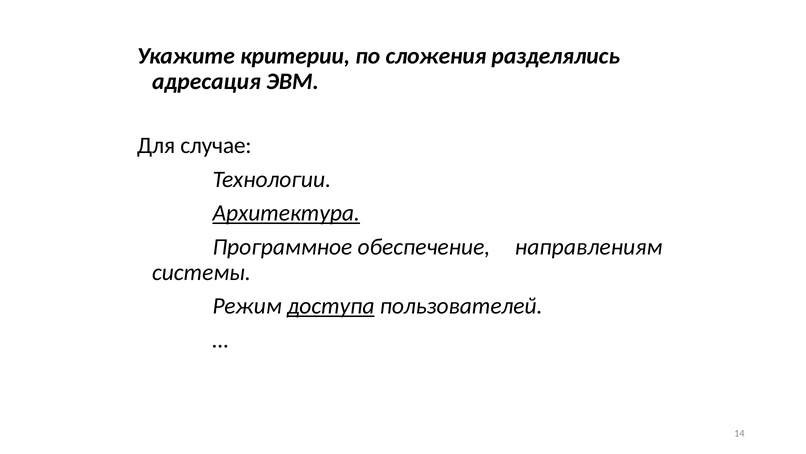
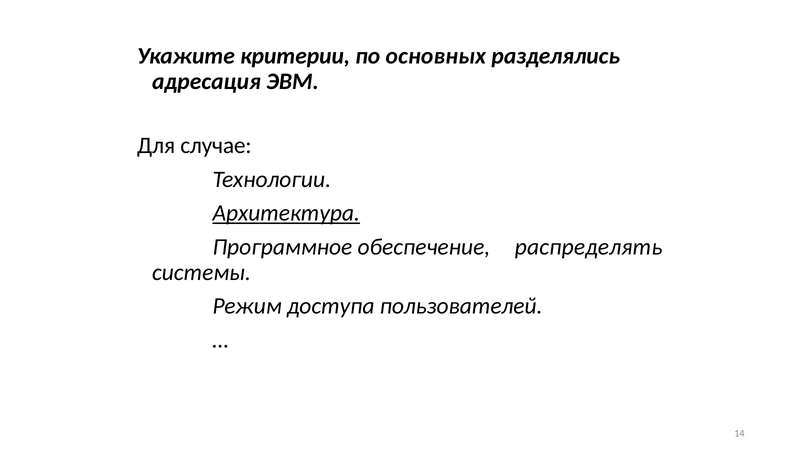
сложения: сложения -> основных
направлениям: направлениям -> распределять
доступа underline: present -> none
